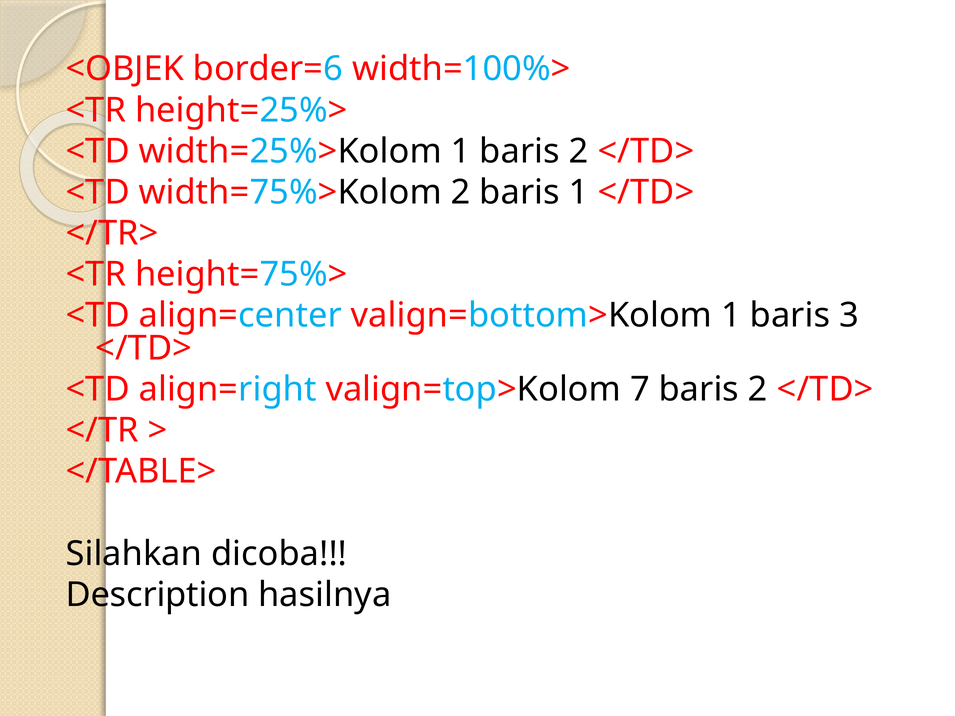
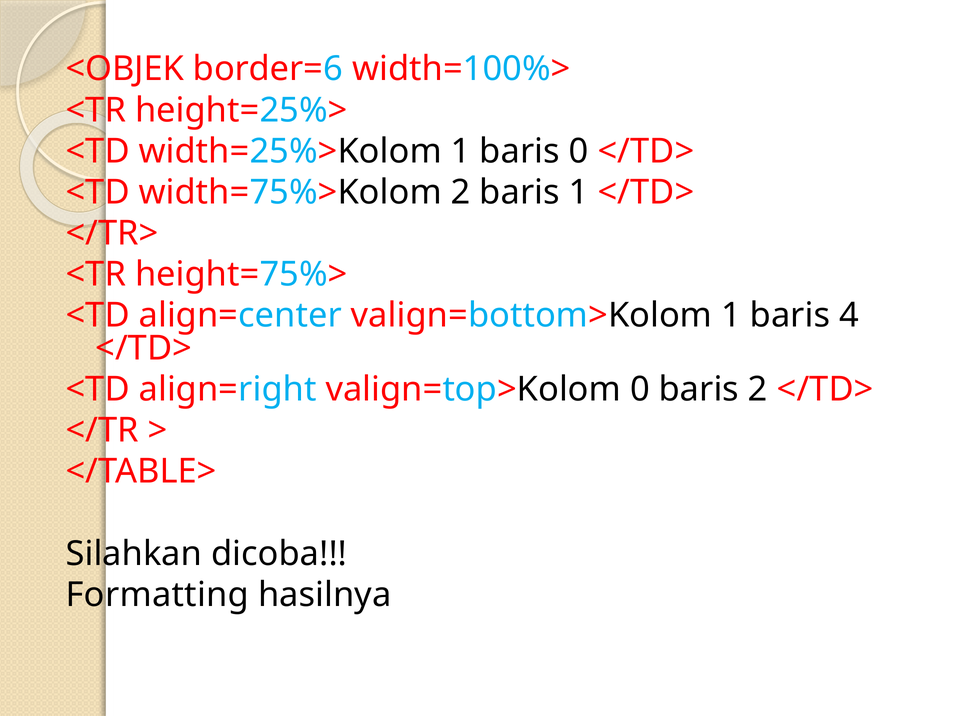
1 baris 2: 2 -> 0
3: 3 -> 4
valign=top>Kolom 7: 7 -> 0
Description: Description -> Formatting
